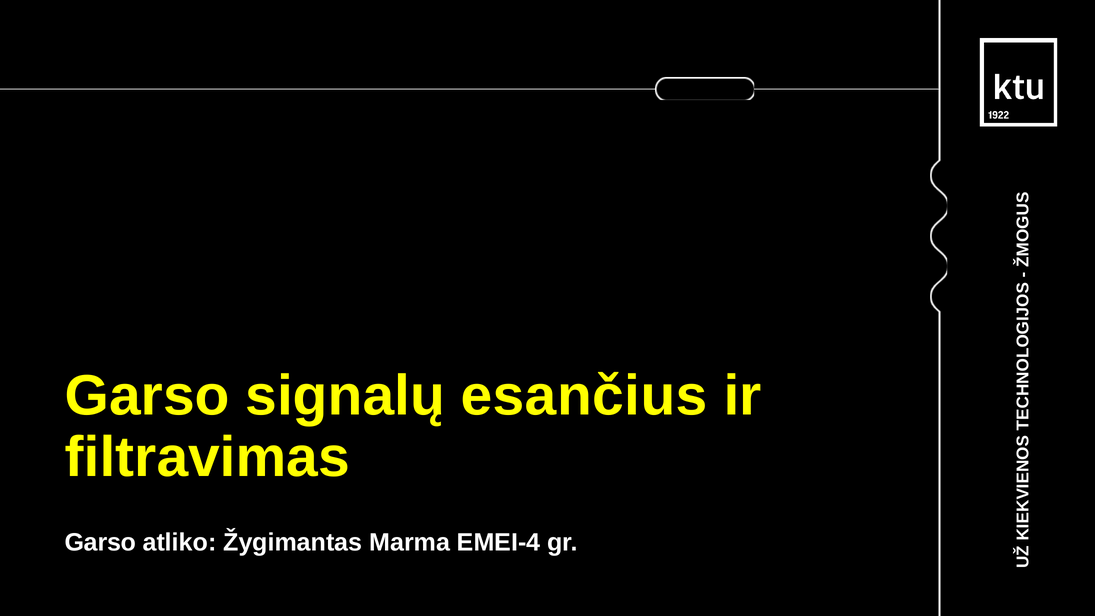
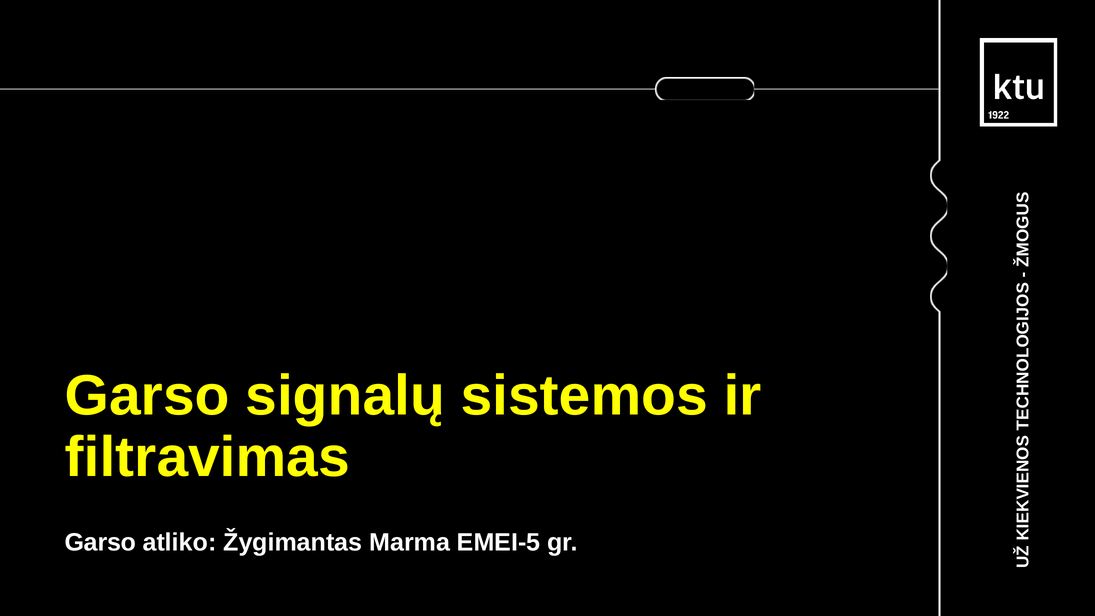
esančius: esančius -> sistemos
EMEI-4: EMEI-4 -> EMEI-5
